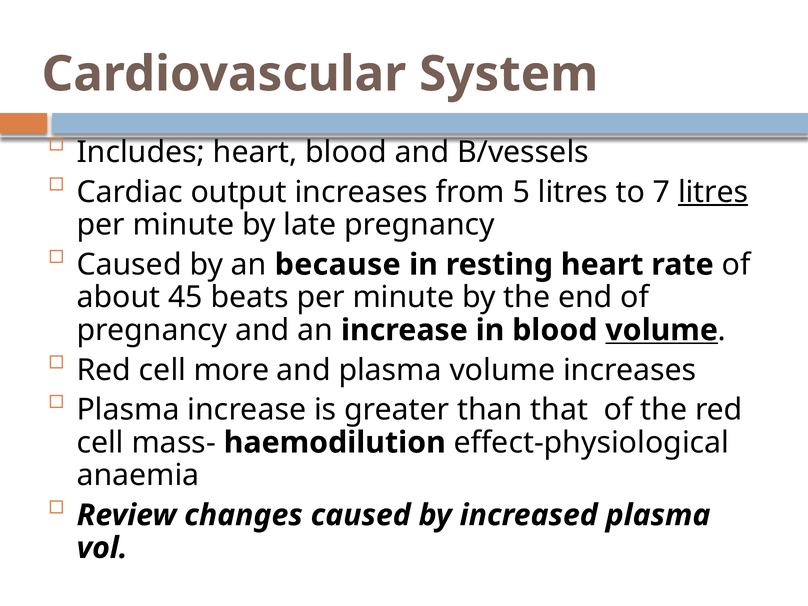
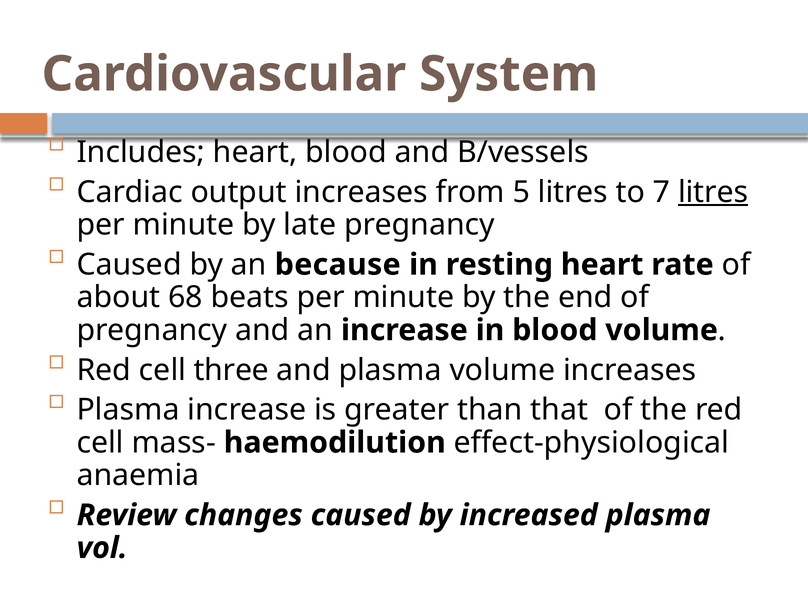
45: 45 -> 68
volume at (662, 330) underline: present -> none
more: more -> three
